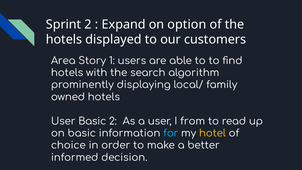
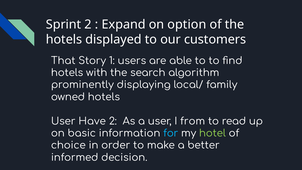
Area: Area -> That
User Basic: Basic -> Have
hotel colour: yellow -> light green
